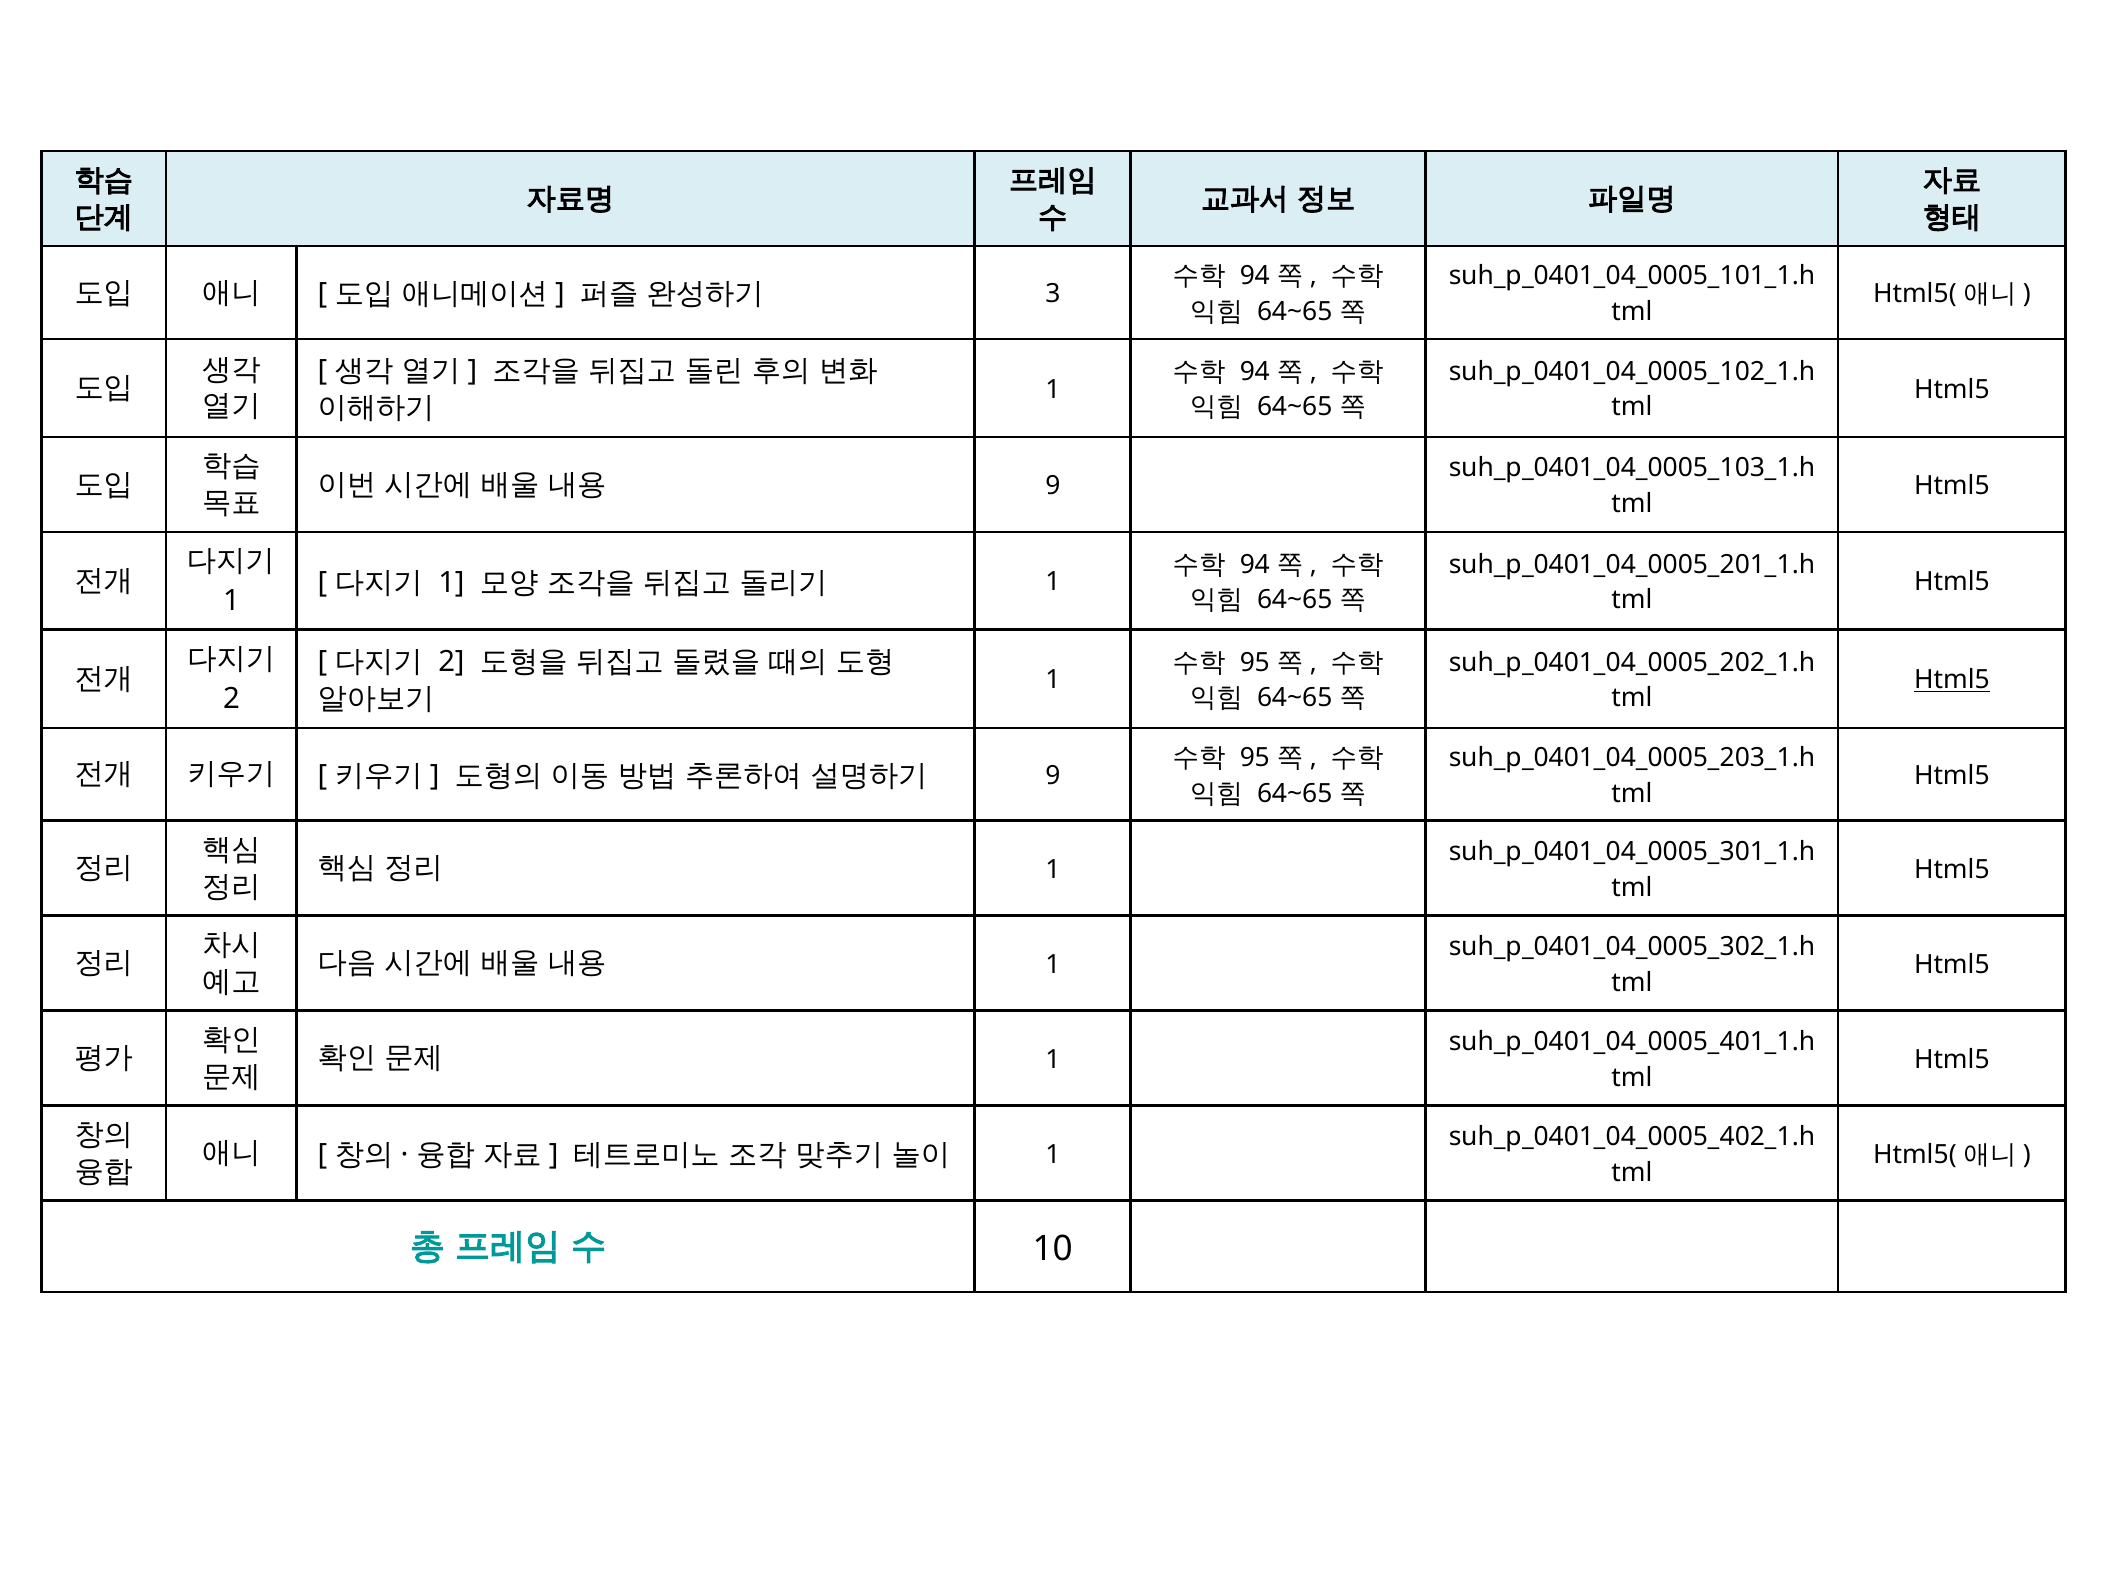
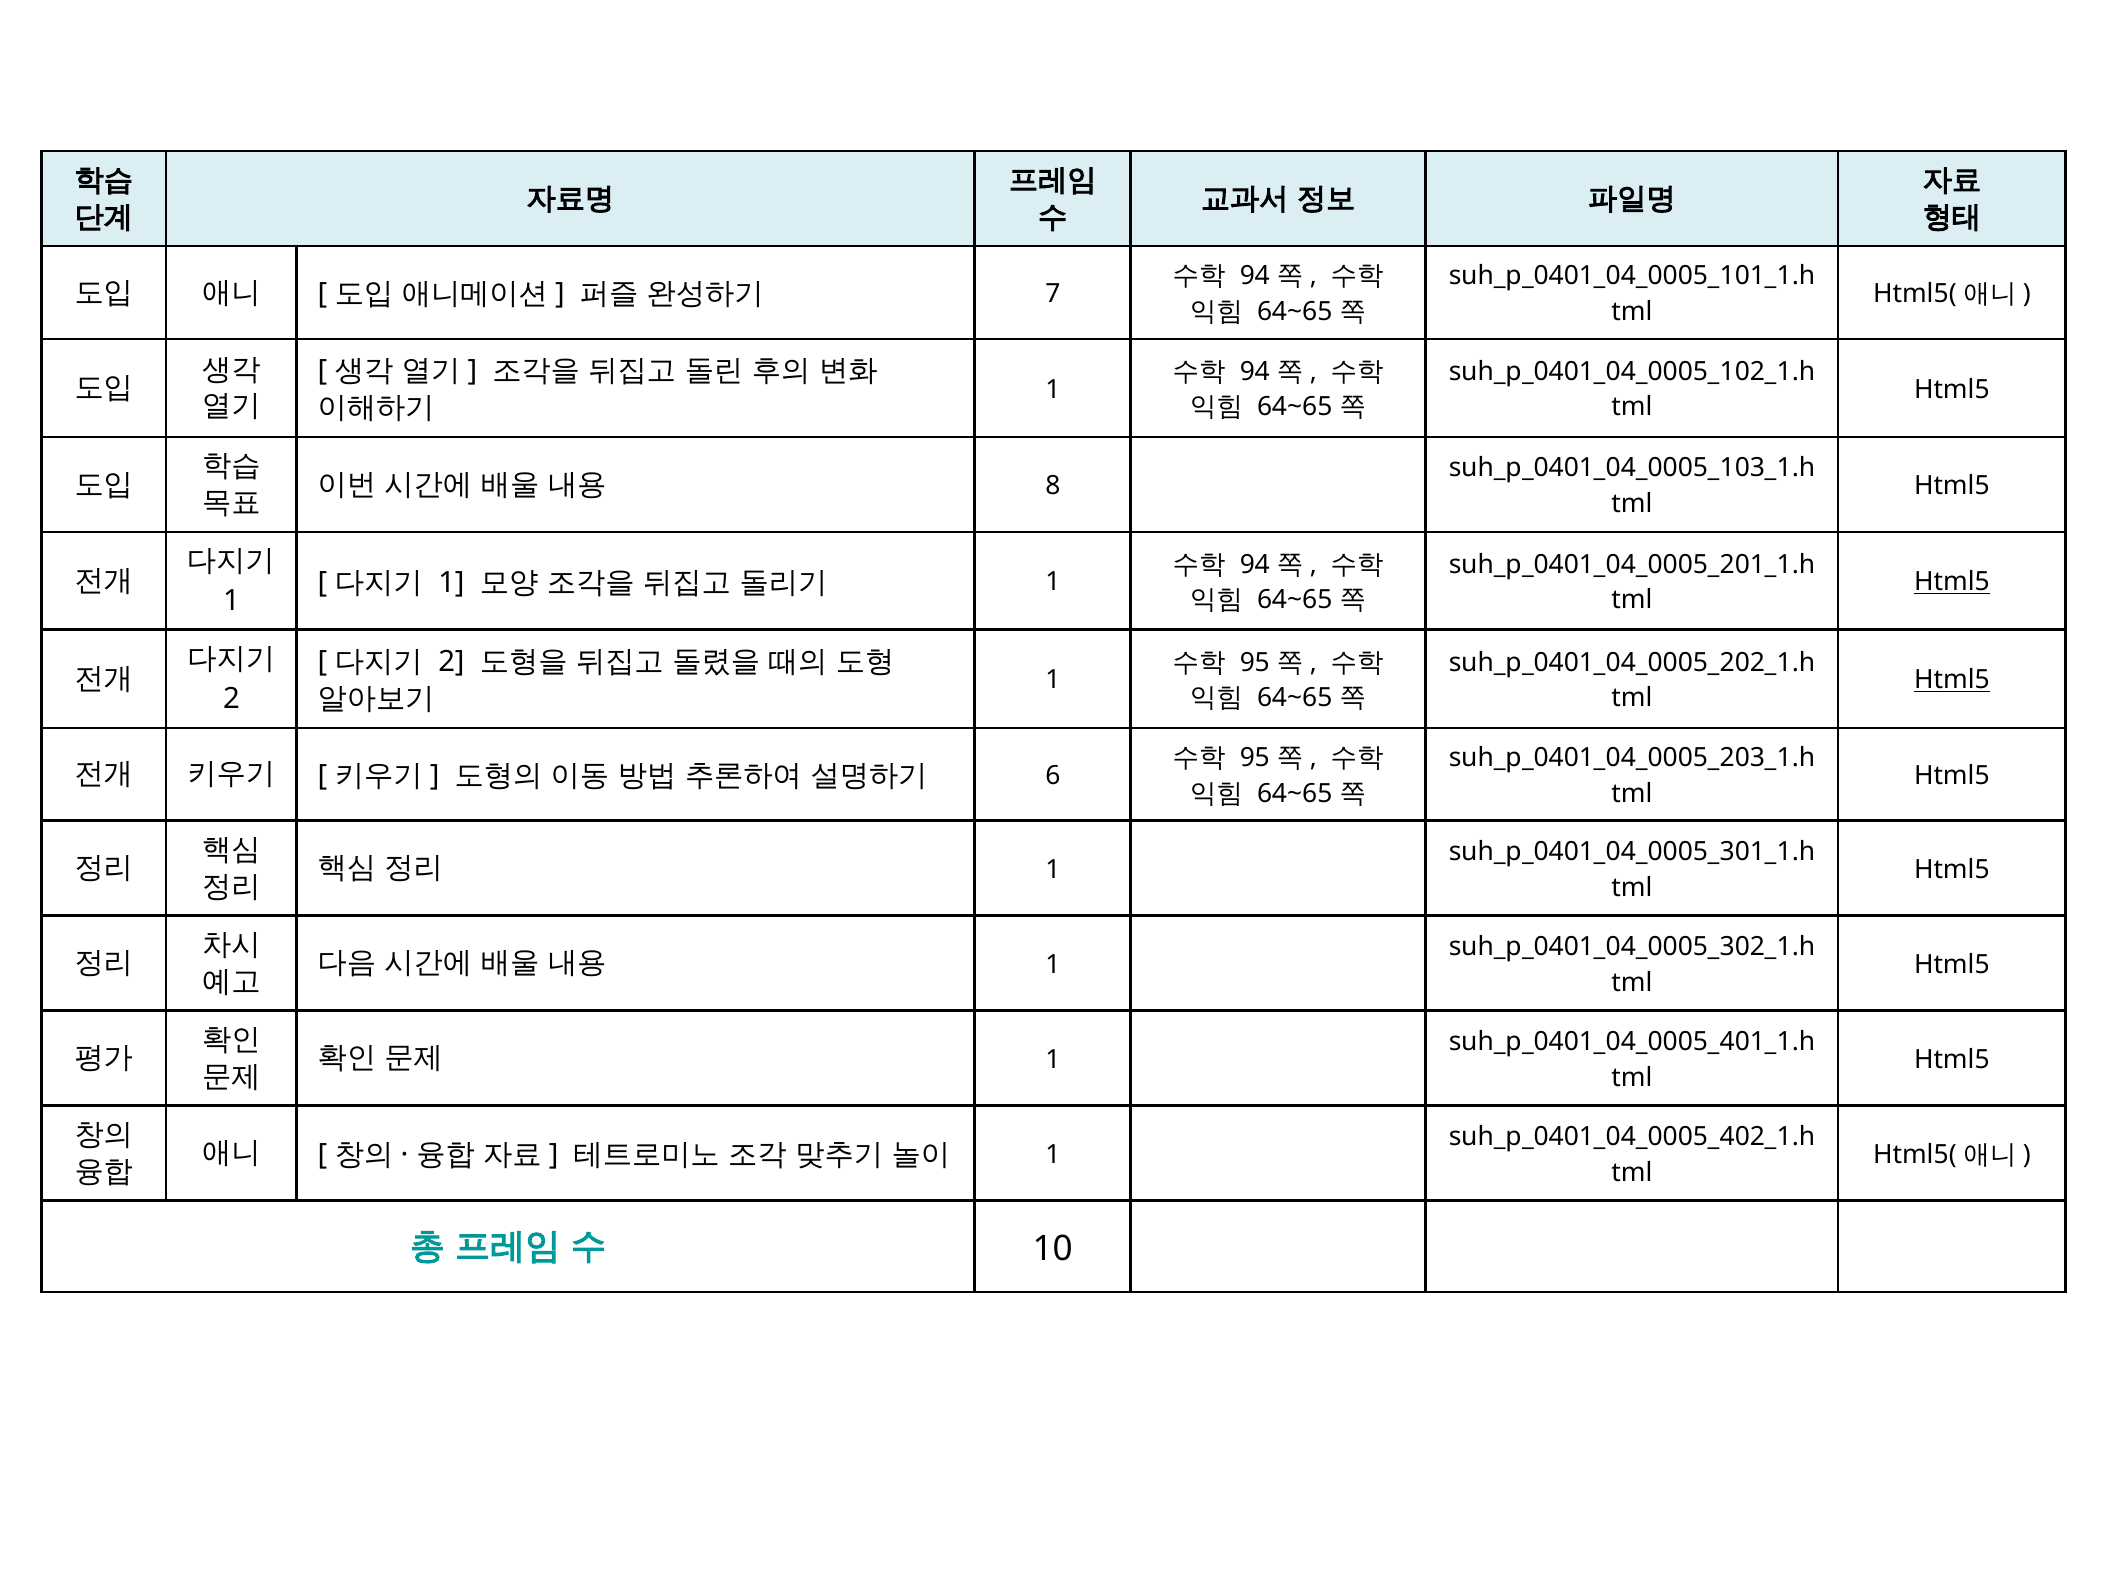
3: 3 -> 7
9 at (1053, 486): 9 -> 8
Html5 at (1952, 582) underline: none -> present
9 at (1053, 775): 9 -> 6
